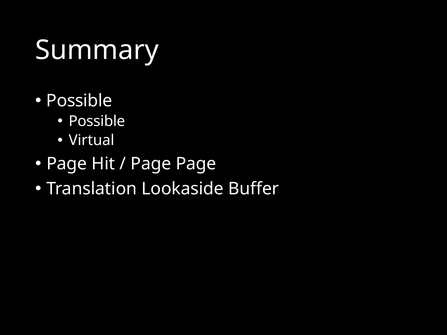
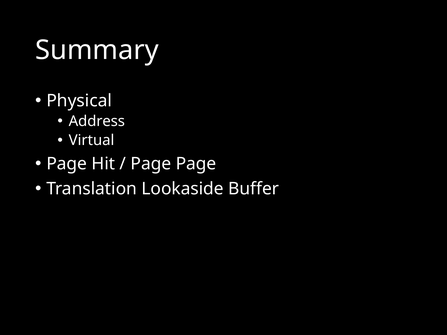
Possible at (79, 101): Possible -> Physical
Possible at (97, 121): Possible -> Address
